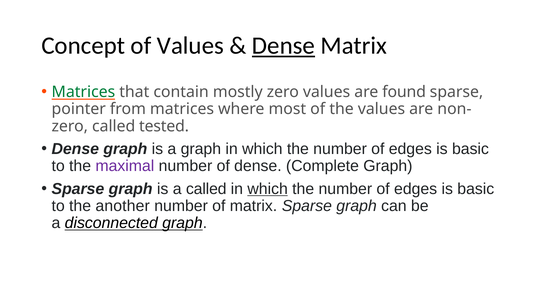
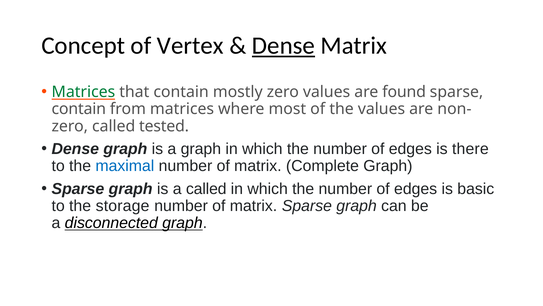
of Values: Values -> Vertex
pointer at (79, 109): pointer -> contain
basic at (470, 149): basic -> there
maximal colour: purple -> blue
dense at (258, 166): dense -> matrix
which at (268, 188) underline: present -> none
another: another -> storage
